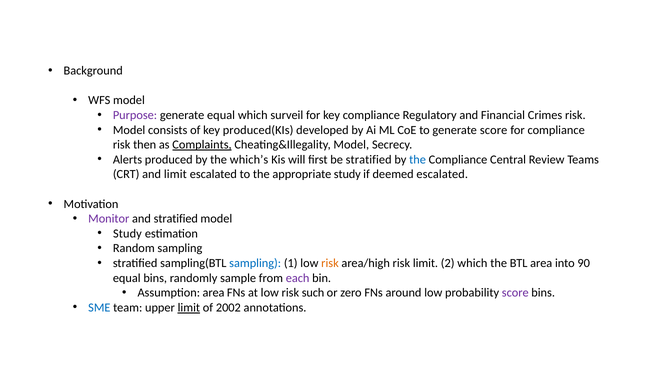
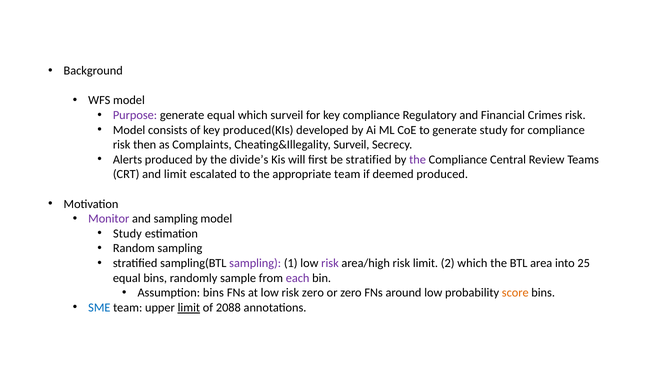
generate score: score -> study
Complaints underline: present -> none
Cheating&Illegality Model: Model -> Surveil
which’s: which’s -> divide’s
the at (418, 159) colour: blue -> purple
appropriate study: study -> team
deemed escalated: escalated -> produced
and stratified: stratified -> sampling
sampling at (255, 263) colour: blue -> purple
risk at (330, 263) colour: orange -> purple
90: 90 -> 25
Assumption area: area -> bins
risk such: such -> zero
score at (515, 292) colour: purple -> orange
2002: 2002 -> 2088
